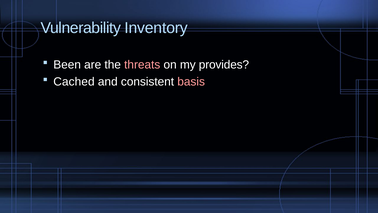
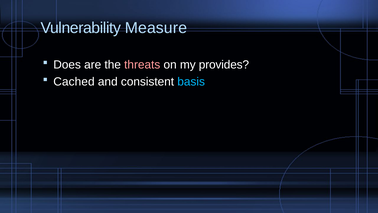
Inventory: Inventory -> Measure
Been: Been -> Does
basis colour: pink -> light blue
